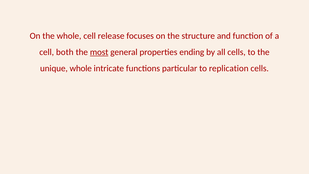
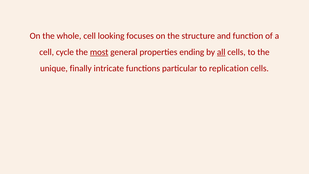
release: release -> looking
both: both -> cycle
all underline: none -> present
unique whole: whole -> finally
